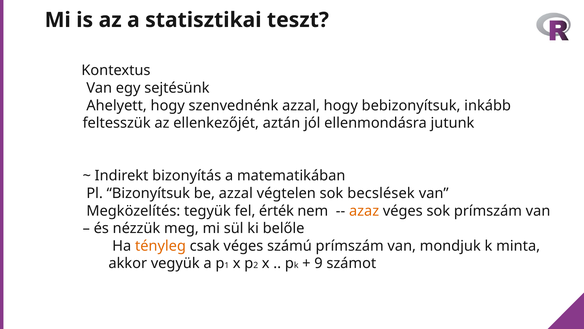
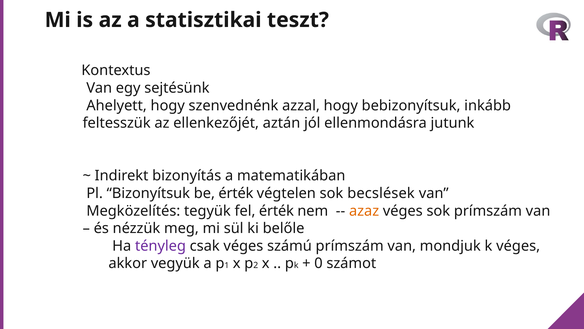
be azzal: azzal -> érték
tényleg colour: orange -> purple
k minta: minta -> véges
9: 9 -> 0
